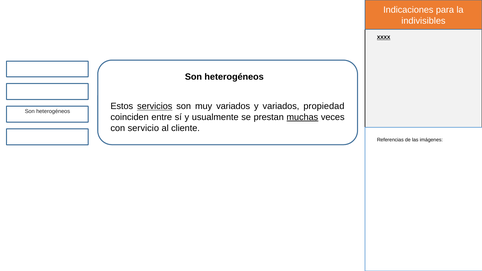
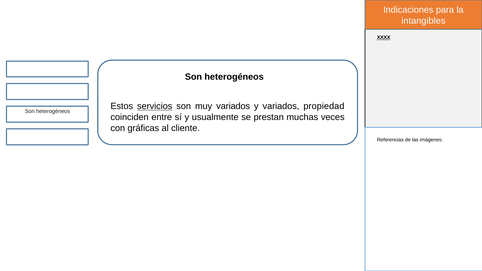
indivisibles: indivisibles -> intangibles
muchas underline: present -> none
servicio: servicio -> gráficas
